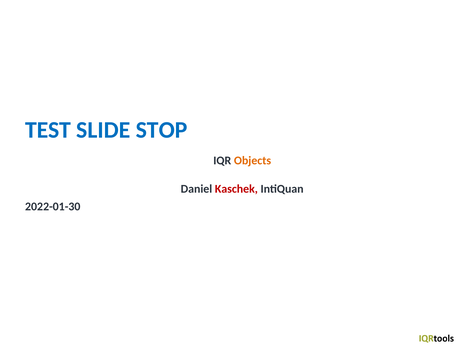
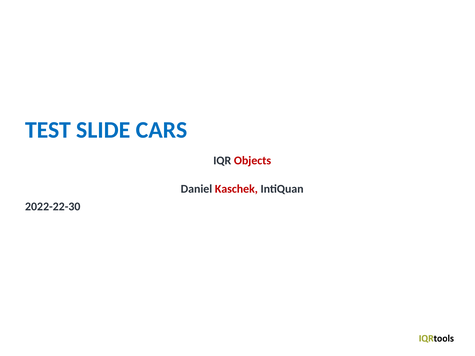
STOP: STOP -> CARS
Objects colour: orange -> red
2022-01-30: 2022-01-30 -> 2022-22-30
